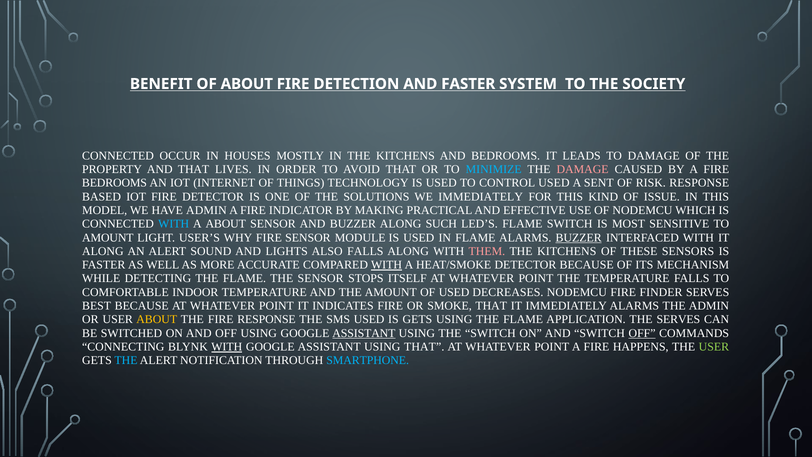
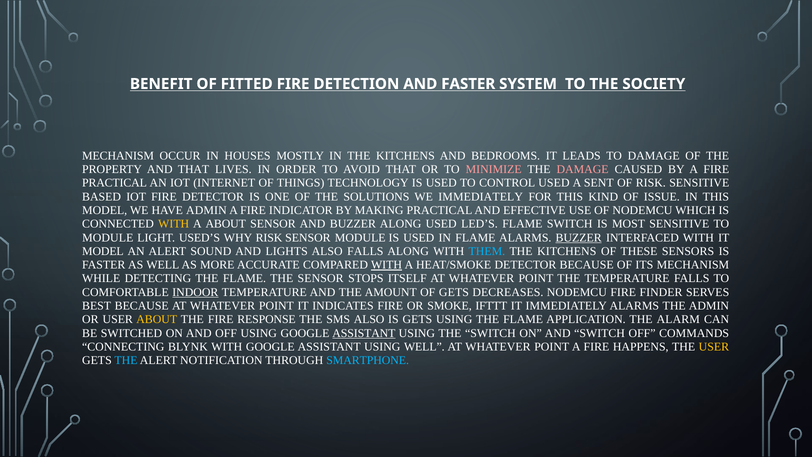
OF ABOUT: ABOUT -> FITTED
CONNECTED at (118, 156): CONNECTED -> MECHANISM
MINIMIZE colour: light blue -> pink
BEDROOMS at (114, 183): BEDROOMS -> PRACTICAL
RISK RESPONSE: RESPONSE -> SENSITIVE
WITH at (174, 224) colour: light blue -> yellow
ALONG SUCH: SUCH -> USED
AMOUNT at (108, 237): AMOUNT -> MODULE
USER’S: USER’S -> USED’S
WHY FIRE: FIRE -> RISK
ALONG at (103, 251): ALONG -> MODEL
THEM colour: pink -> light blue
INDOOR underline: none -> present
OF USED: USED -> GETS
SMOKE THAT: THAT -> IFTTT
SMS USED: USED -> ALSO
THE SERVES: SERVES -> ALARM
OFF at (642, 333) underline: present -> none
WITH at (227, 347) underline: present -> none
USING THAT: THAT -> WELL
USER at (714, 347) colour: light green -> yellow
